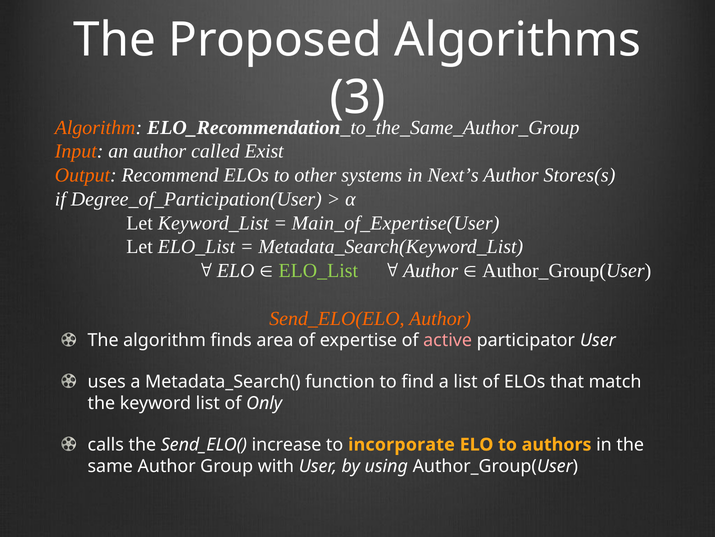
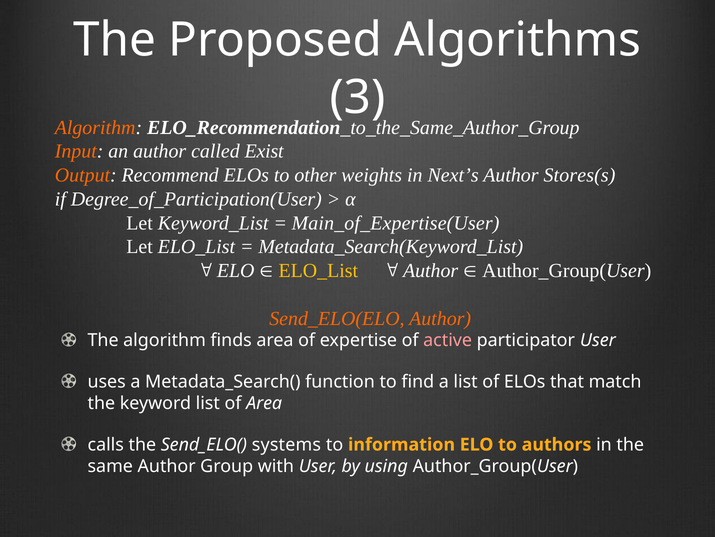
systems: systems -> weights
ELO_List at (318, 270) colour: light green -> yellow
of Only: Only -> Area
increase: increase -> systems
incorporate: incorporate -> information
